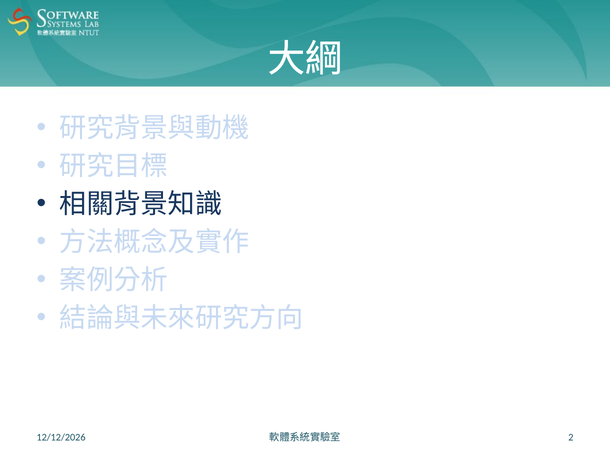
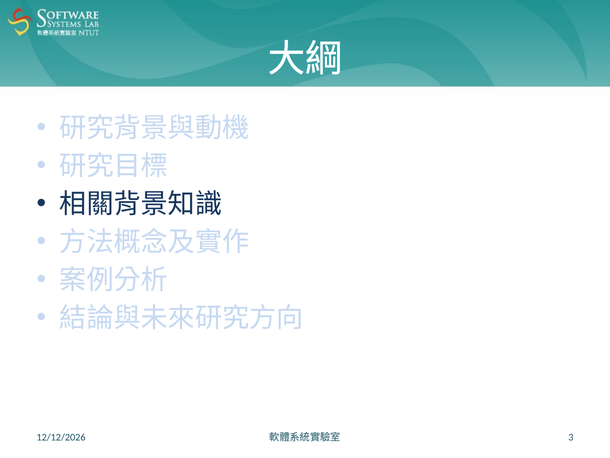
2: 2 -> 3
